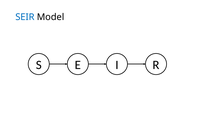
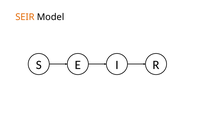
SEIR colour: blue -> orange
